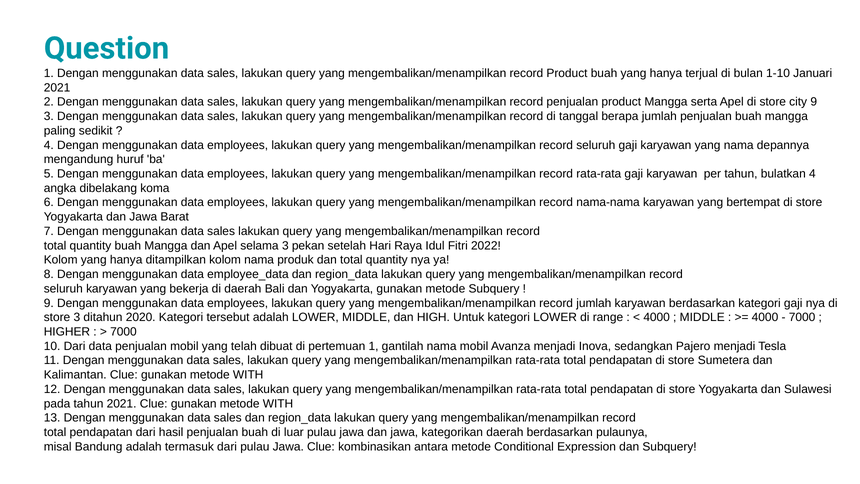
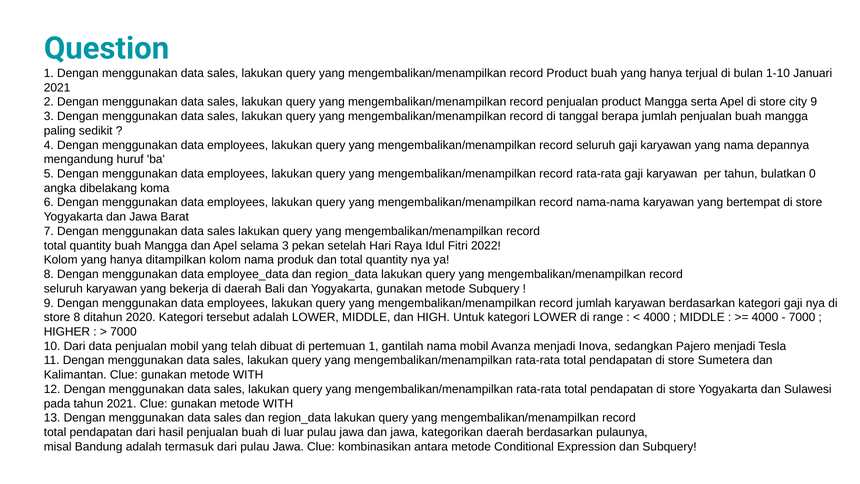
bulatkan 4: 4 -> 0
store 3: 3 -> 8
